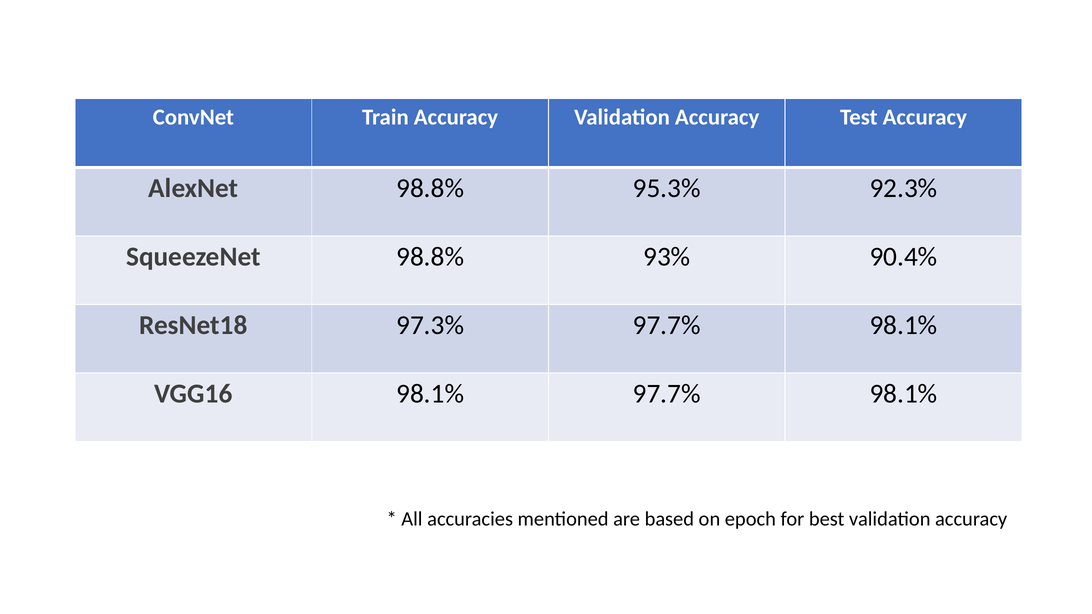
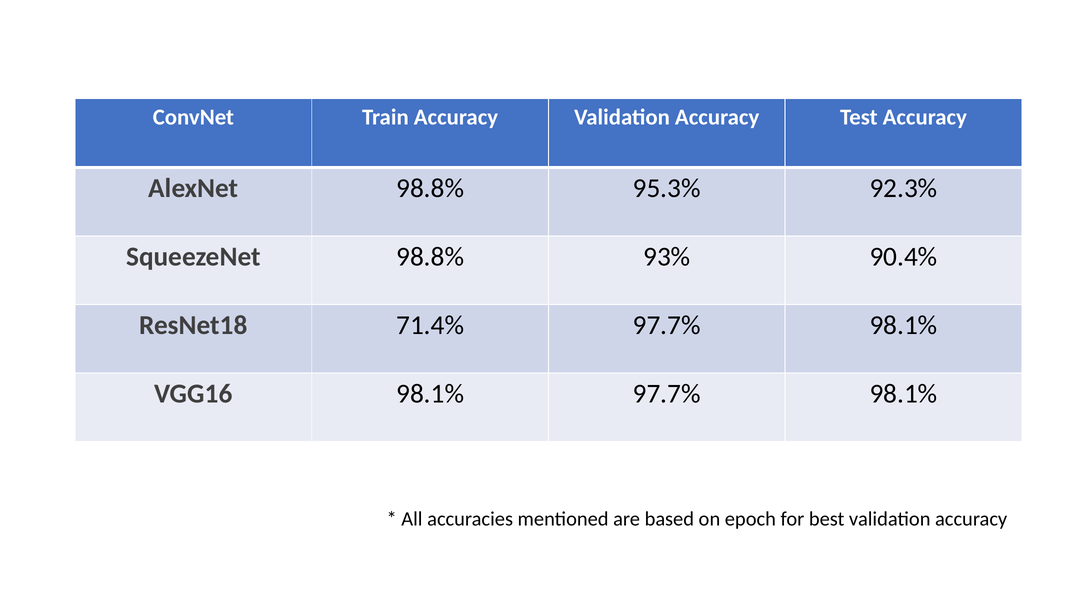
97.3%: 97.3% -> 71.4%
